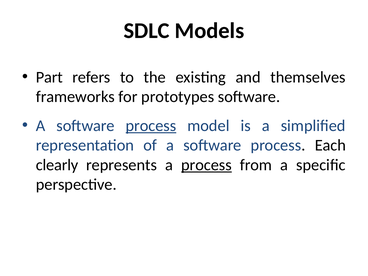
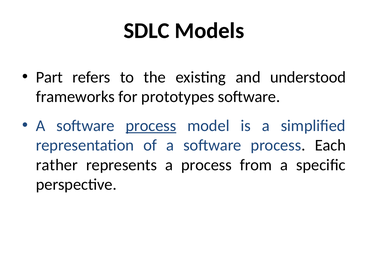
themselves: themselves -> understood
clearly: clearly -> rather
process at (206, 165) underline: present -> none
